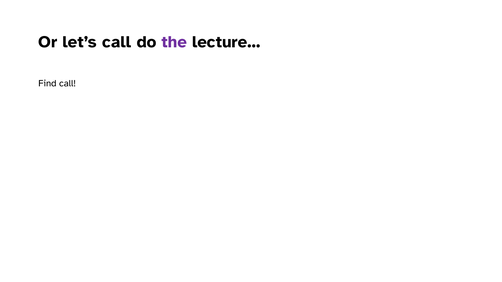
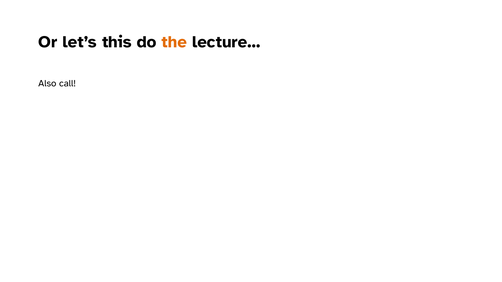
let’s call: call -> this
the colour: purple -> orange
Find: Find -> Also
